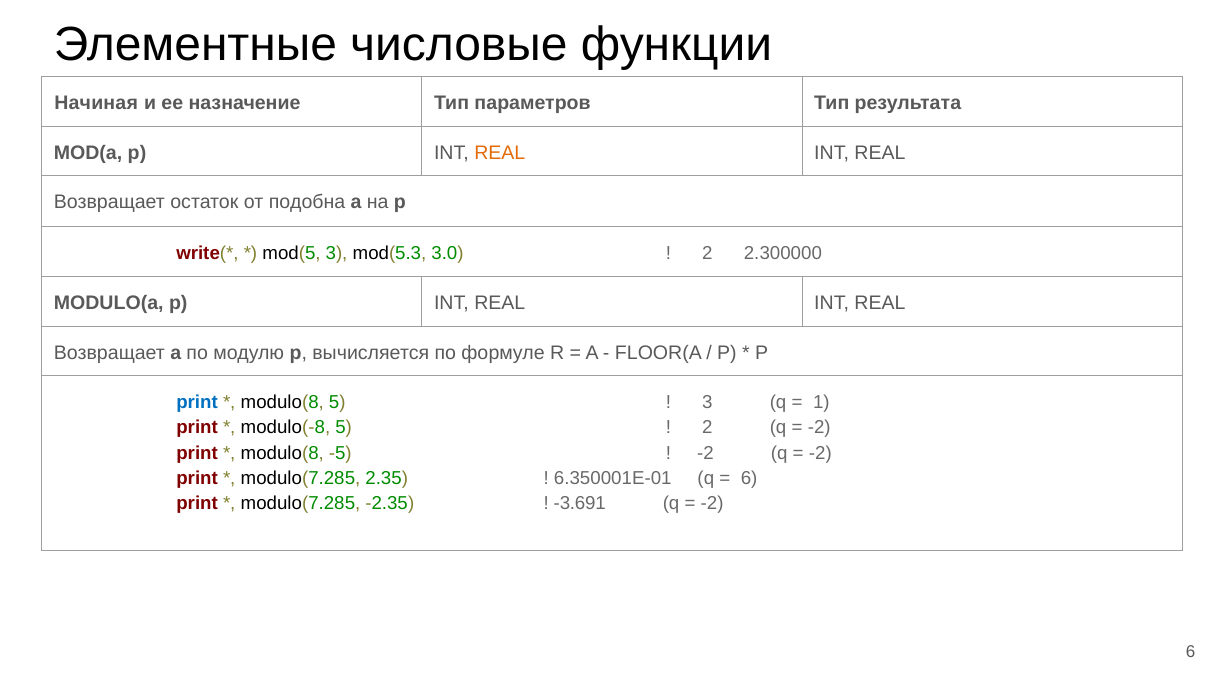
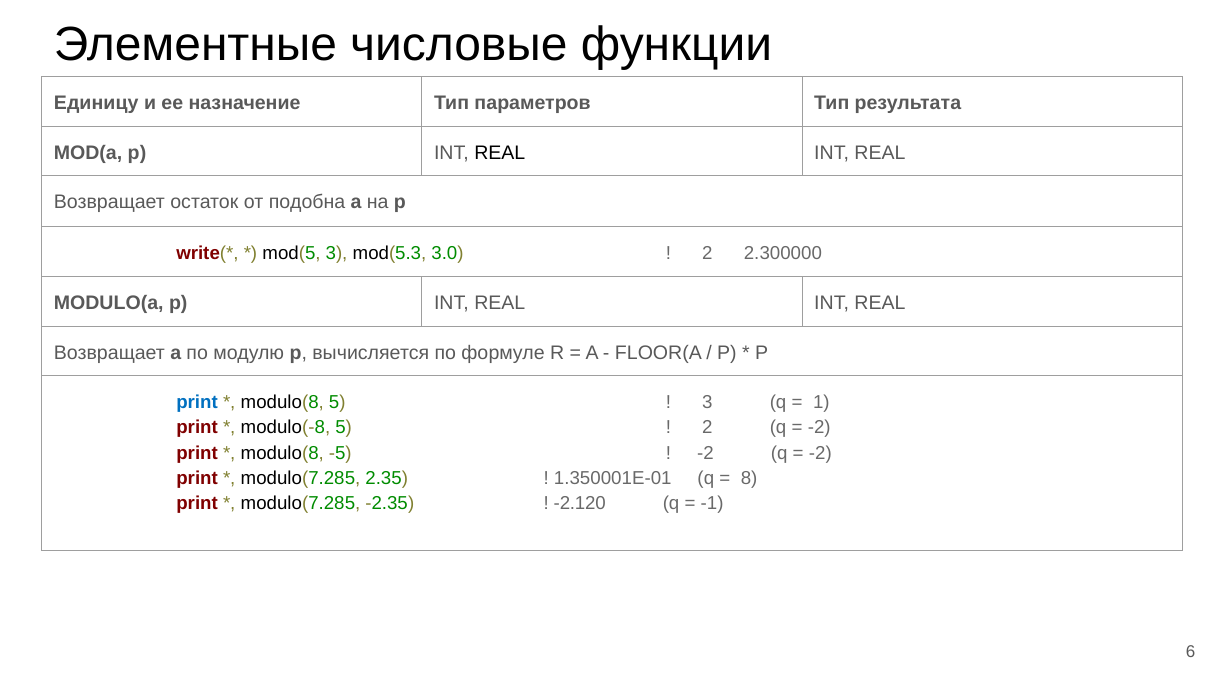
Начиная: Начиная -> Единицу
REAL at (500, 153) colour: orange -> black
6.350001E-01: 6.350001E-01 -> 1.350001E-01
6 at (749, 478): 6 -> 8
-3.691: -3.691 -> -2.120
-2 at (712, 503): -2 -> -1
